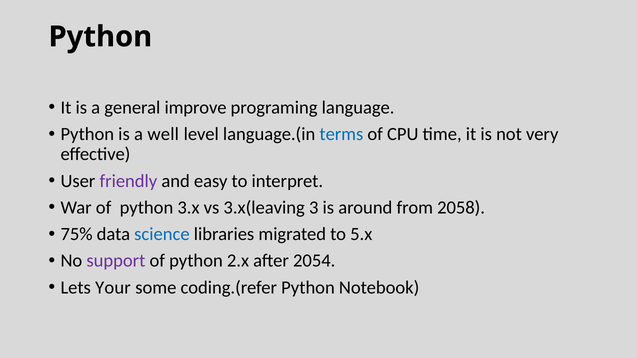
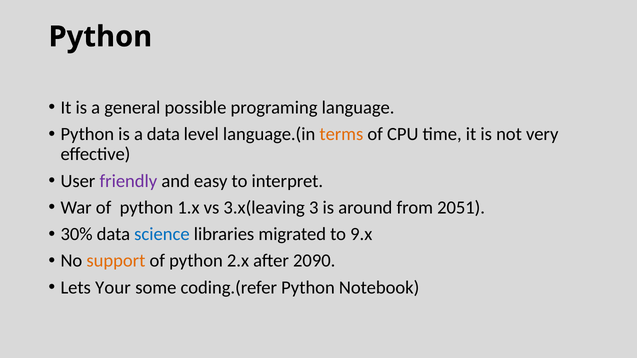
improve: improve -> possible
a well: well -> data
terms colour: blue -> orange
3.x: 3.x -> 1.x
2058: 2058 -> 2051
75%: 75% -> 30%
5.x: 5.x -> 9.x
support colour: purple -> orange
2054: 2054 -> 2090
